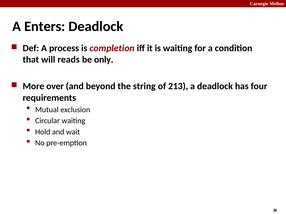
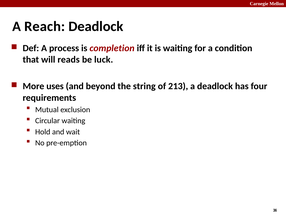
Enters: Enters -> Reach
only: only -> luck
over: over -> uses
